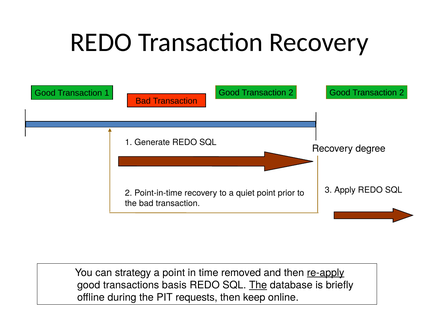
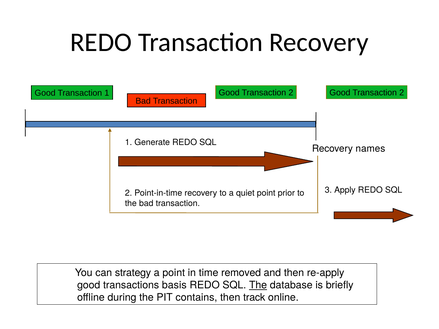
degree: degree -> names
re-apply underline: present -> none
requests: requests -> contains
keep: keep -> track
